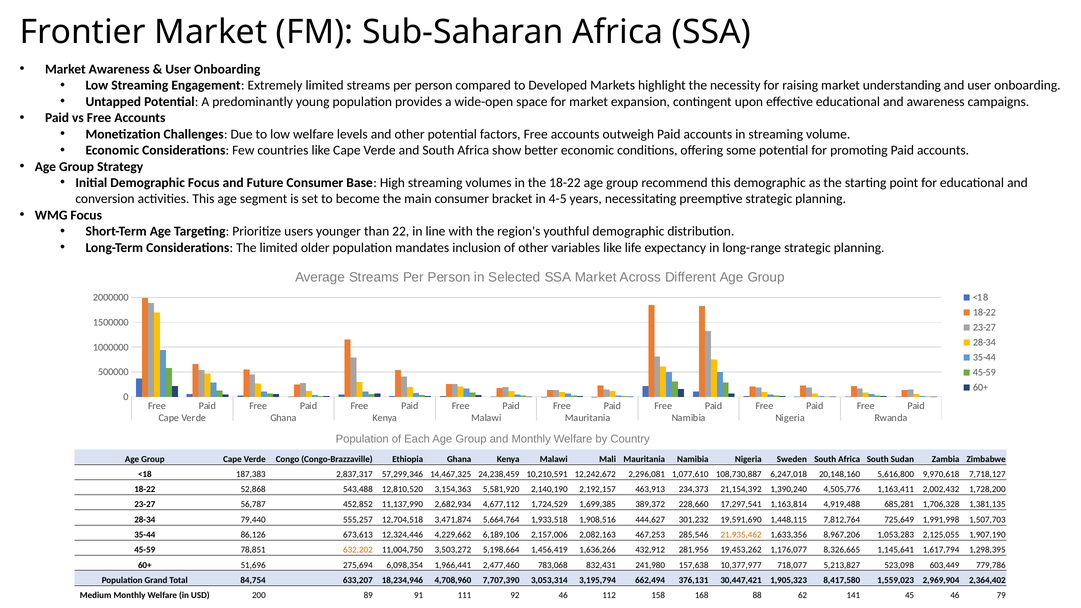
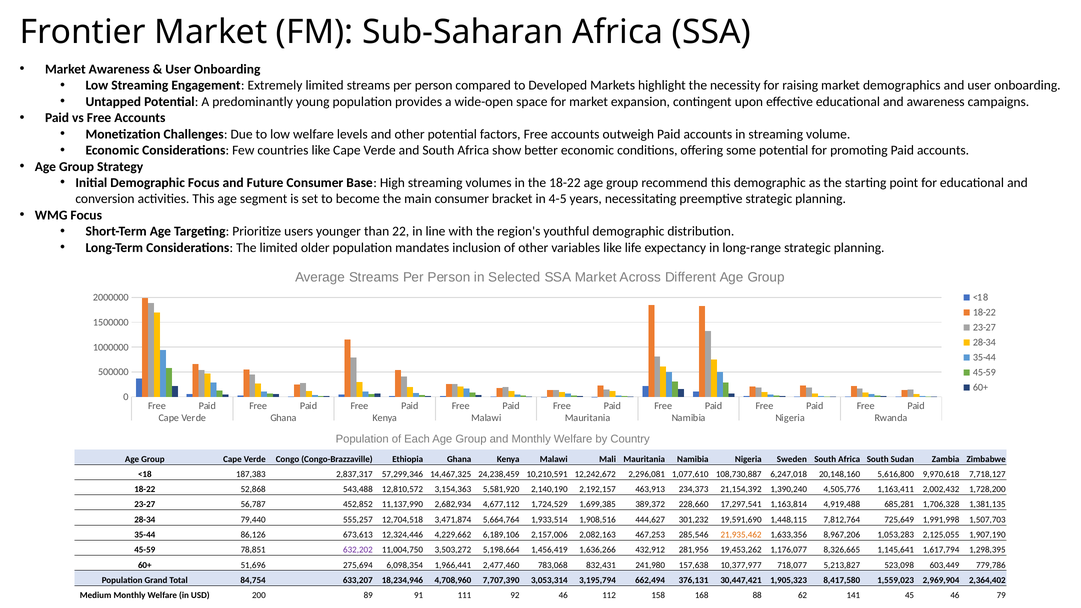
understanding: understanding -> demographics
12,810,520: 12,810,520 -> 12,810,572
1,933,518: 1,933,518 -> 1,933,514
632,202 colour: orange -> purple
